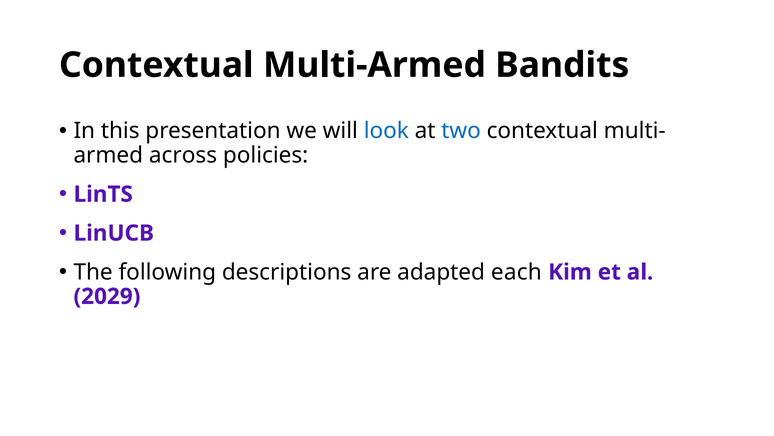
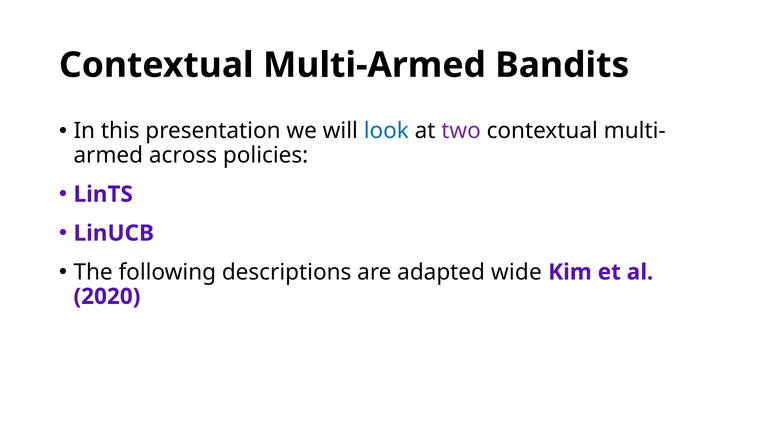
two colour: blue -> purple
each: each -> wide
2029: 2029 -> 2020
